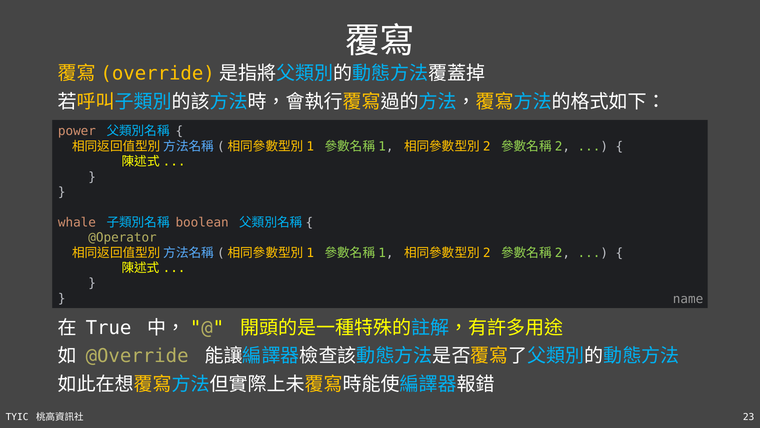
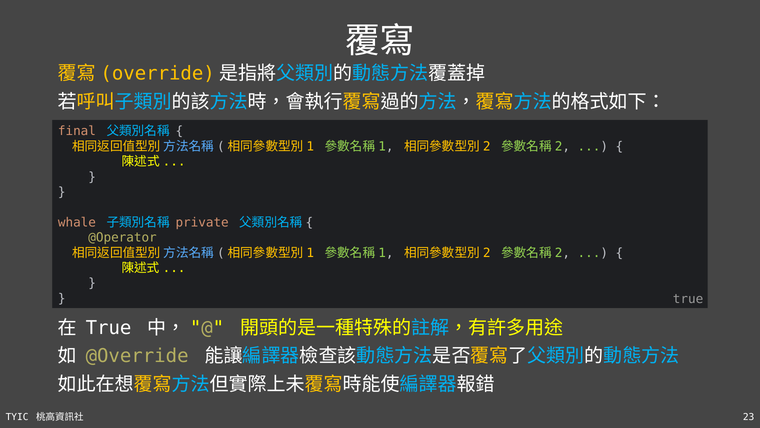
power: power -> final
boolean: boolean -> private
name at (688, 299): name -> true
